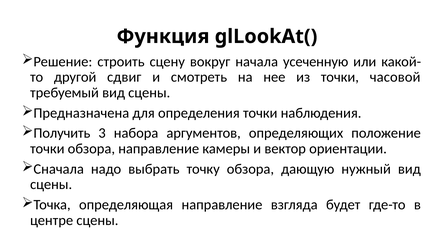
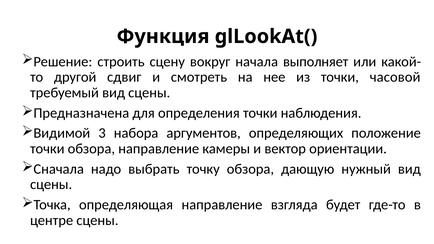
усеченную: усеченную -> выполняет
Получить: Получить -> Видимой
